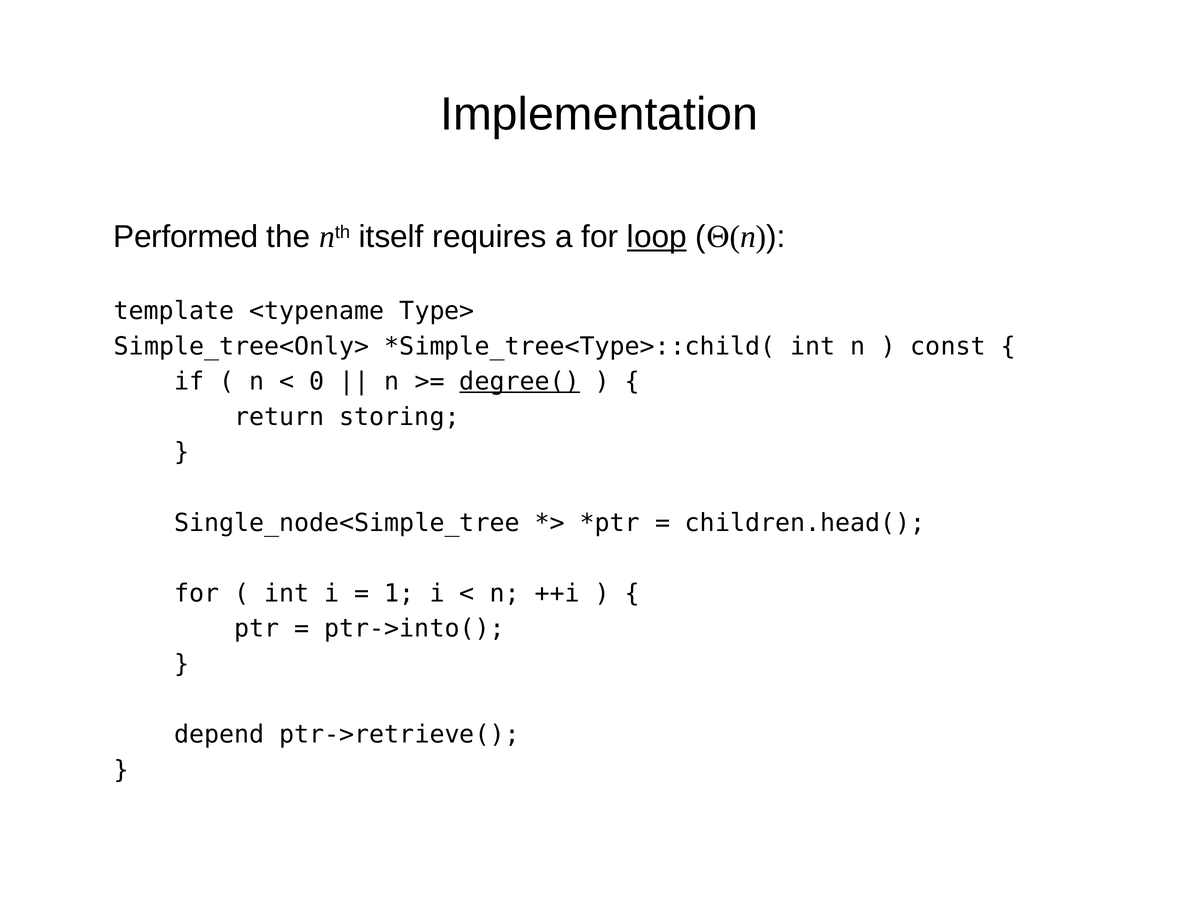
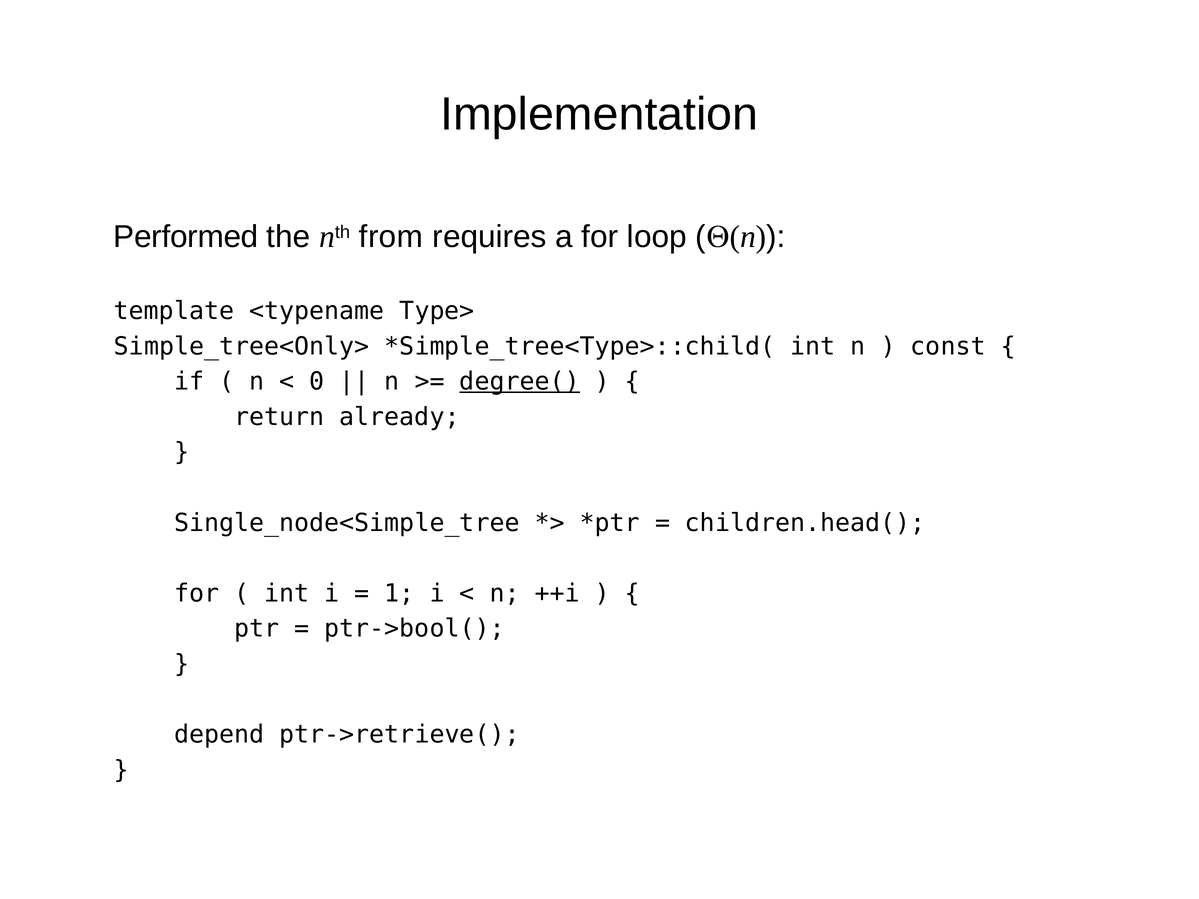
itself: itself -> from
loop underline: present -> none
storing: storing -> already
ptr->into(: ptr->into( -> ptr->bool(
